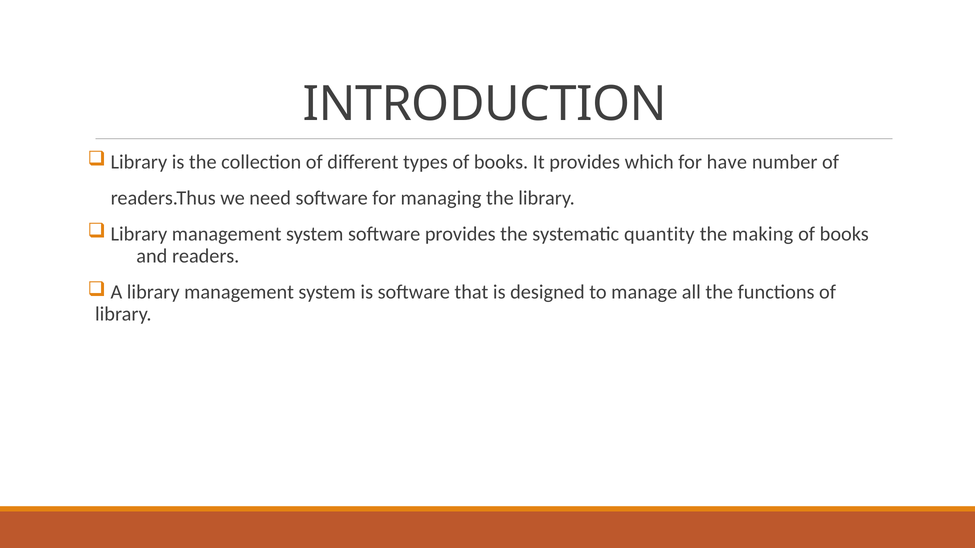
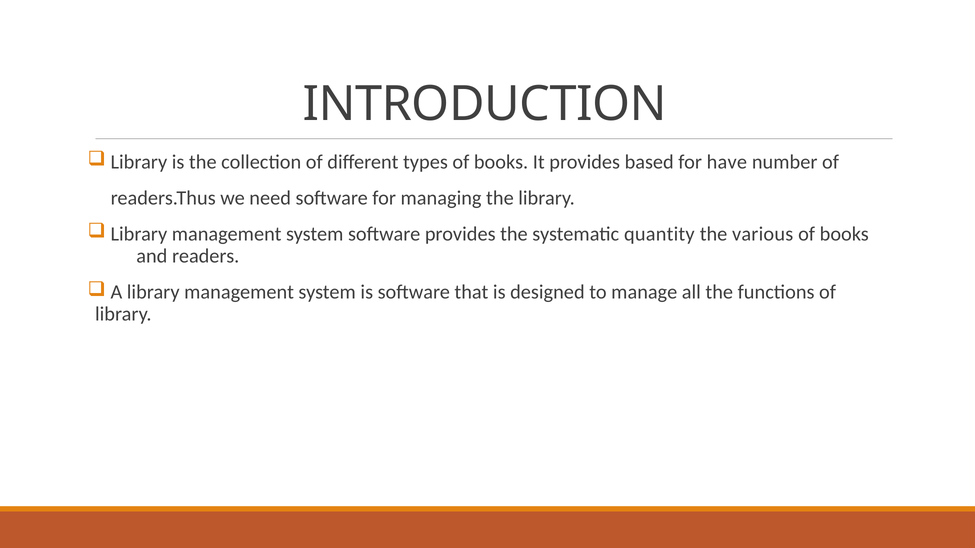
which: which -> based
making: making -> various
